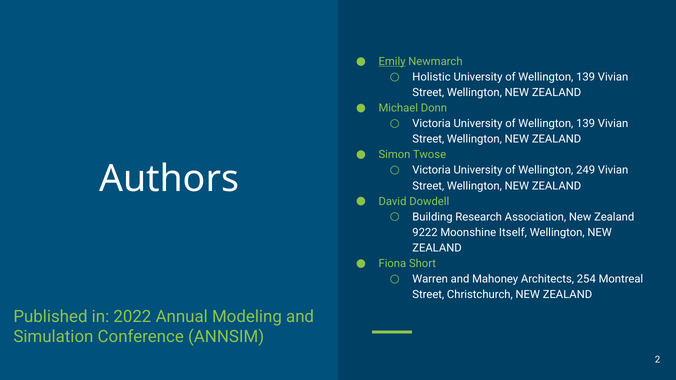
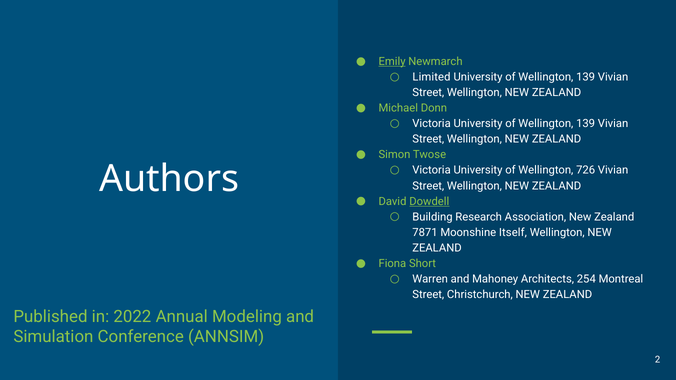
Holistic: Holistic -> Limited
249: 249 -> 726
Dowdell underline: none -> present
9222: 9222 -> 7871
